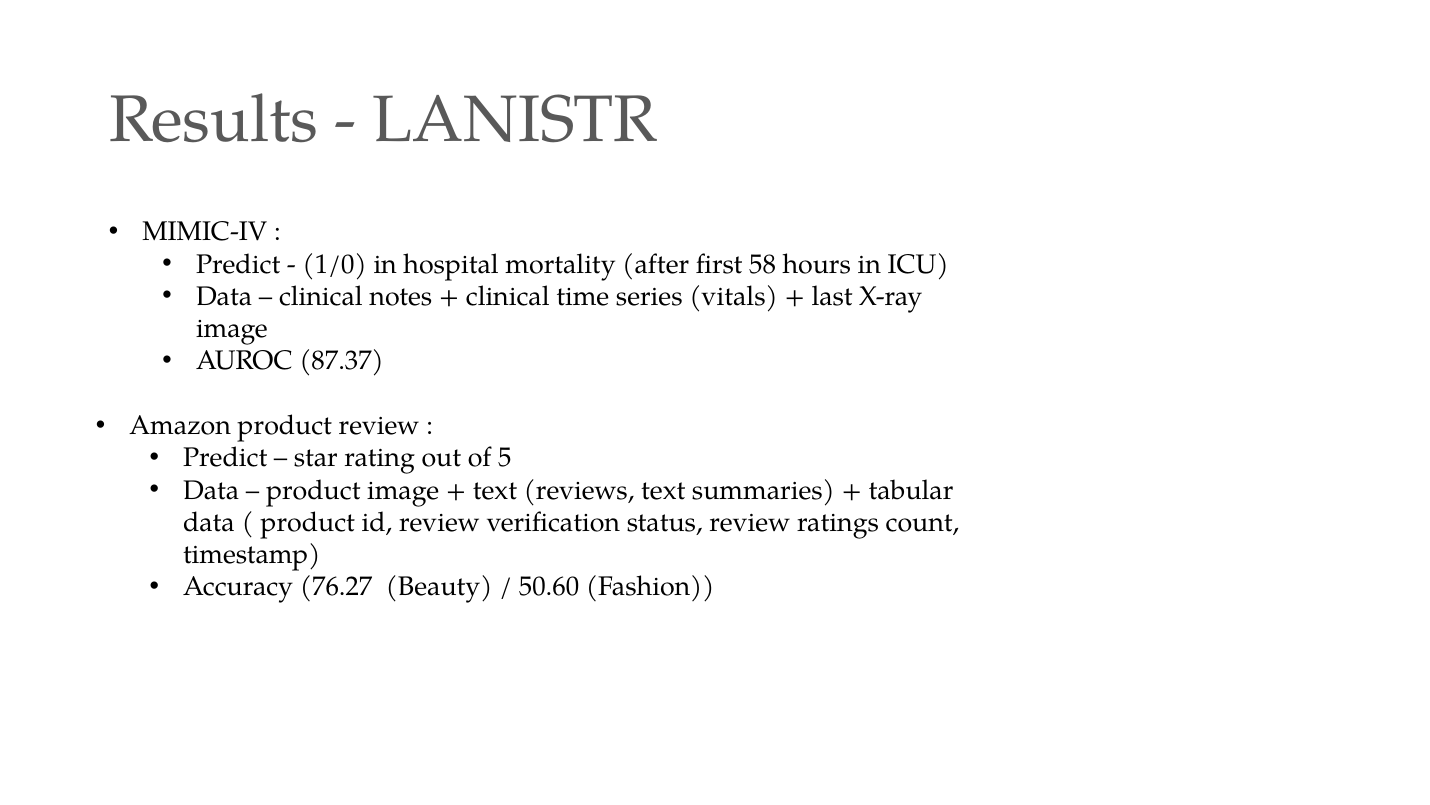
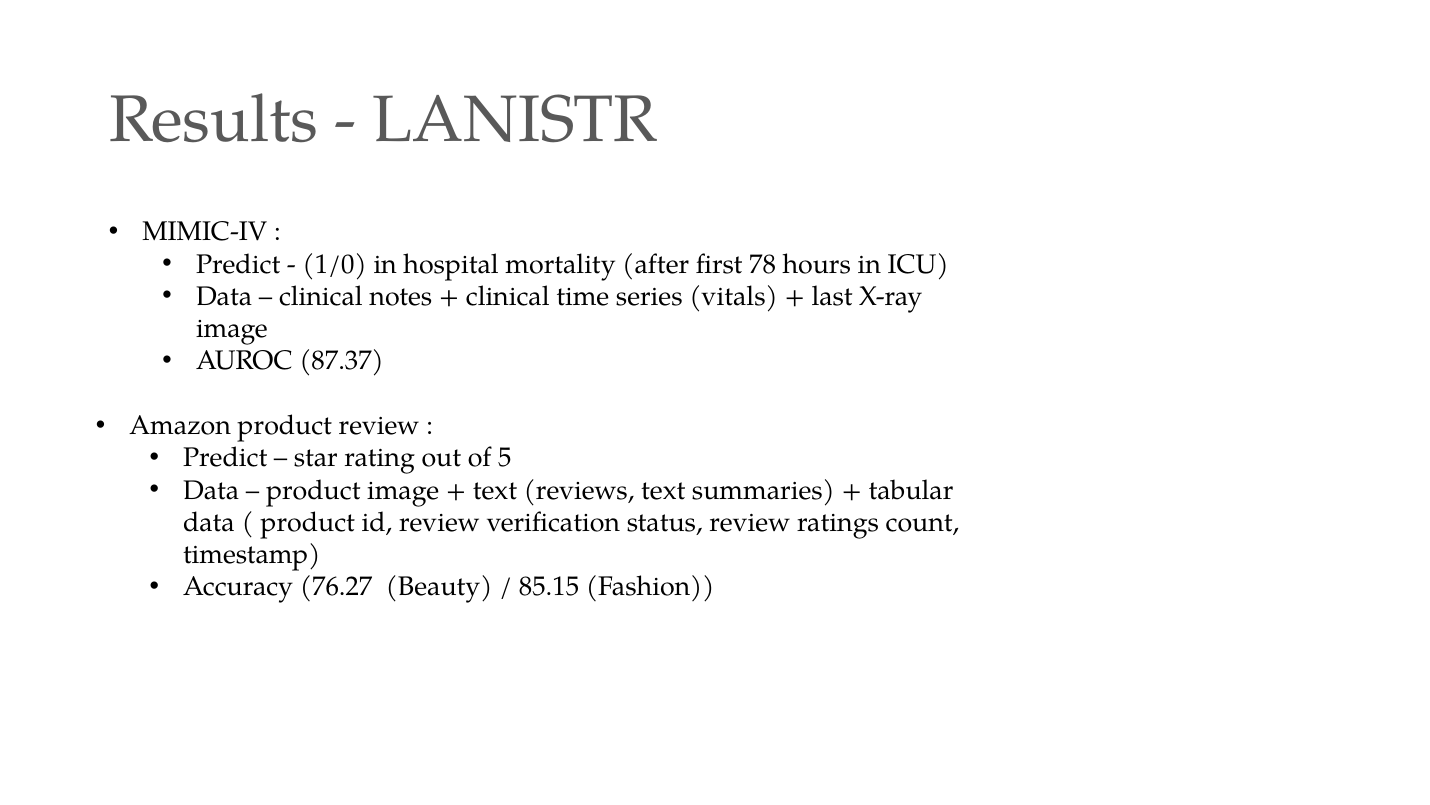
58: 58 -> 78
50.60: 50.60 -> 85.15
